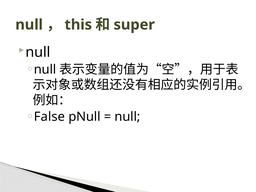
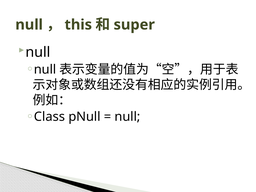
False: False -> Class
